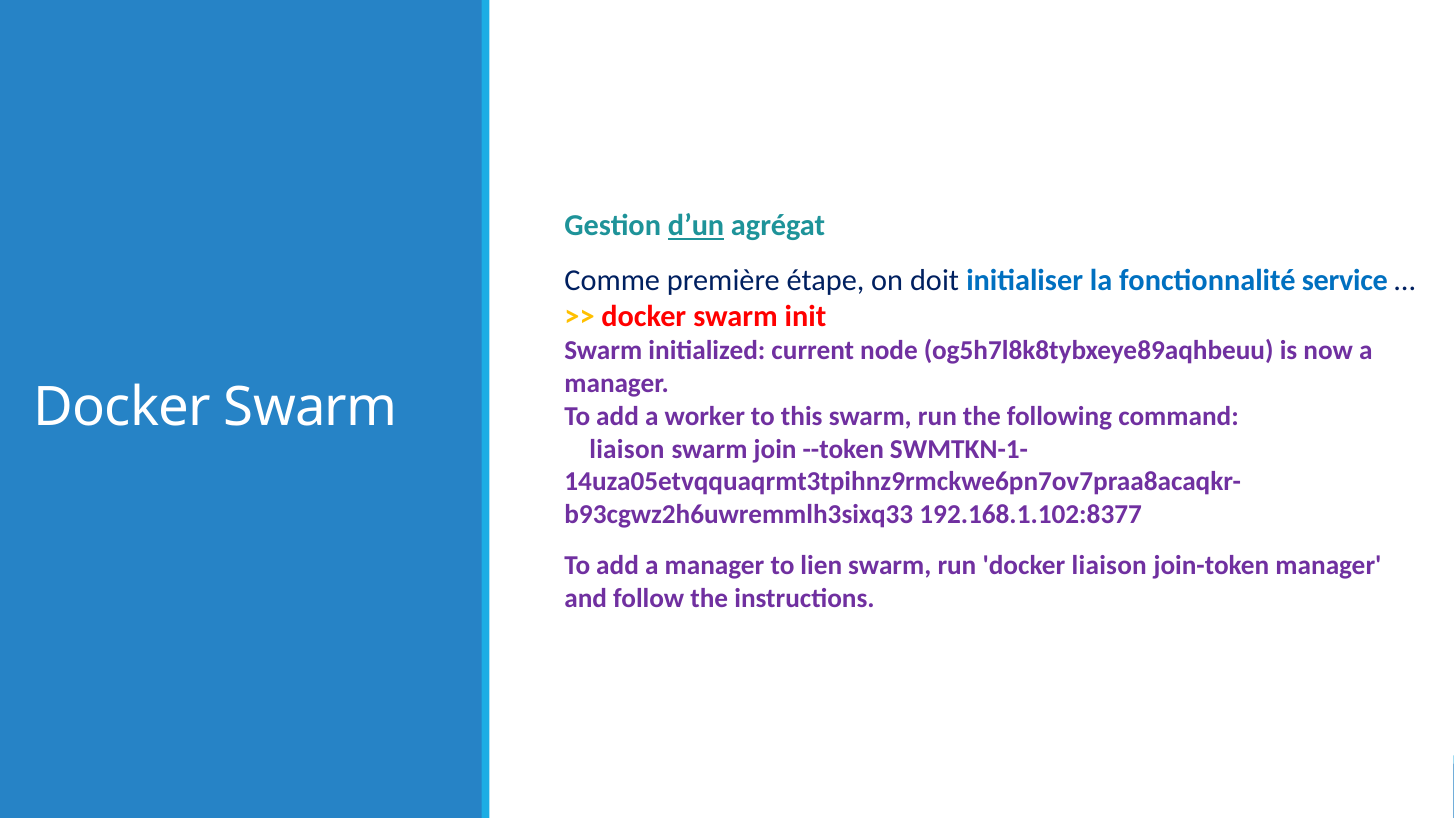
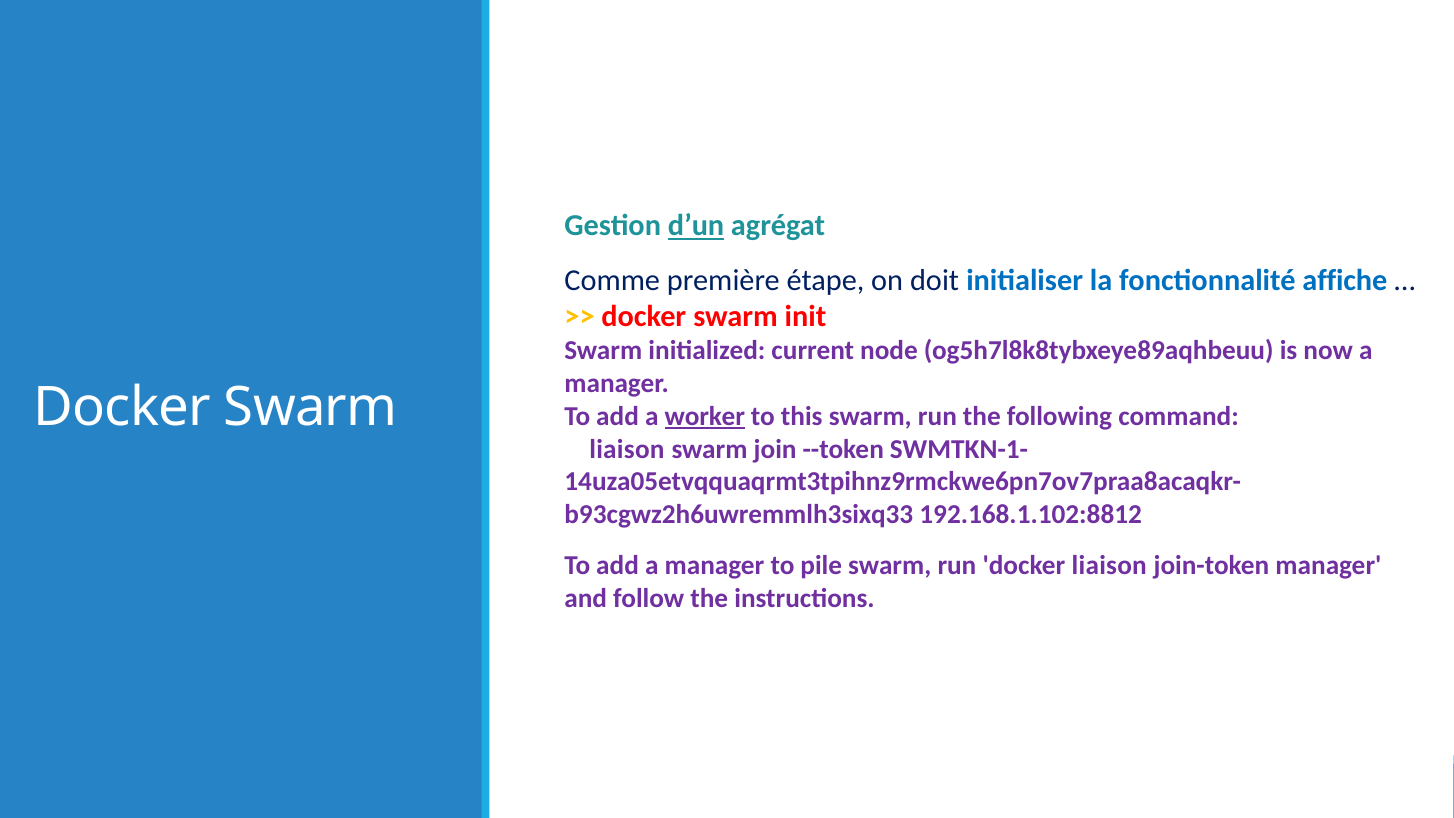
service: service -> affiche
worker underline: none -> present
192.168.1.102:8377: 192.168.1.102:8377 -> 192.168.1.102:8812
lien: lien -> pile
